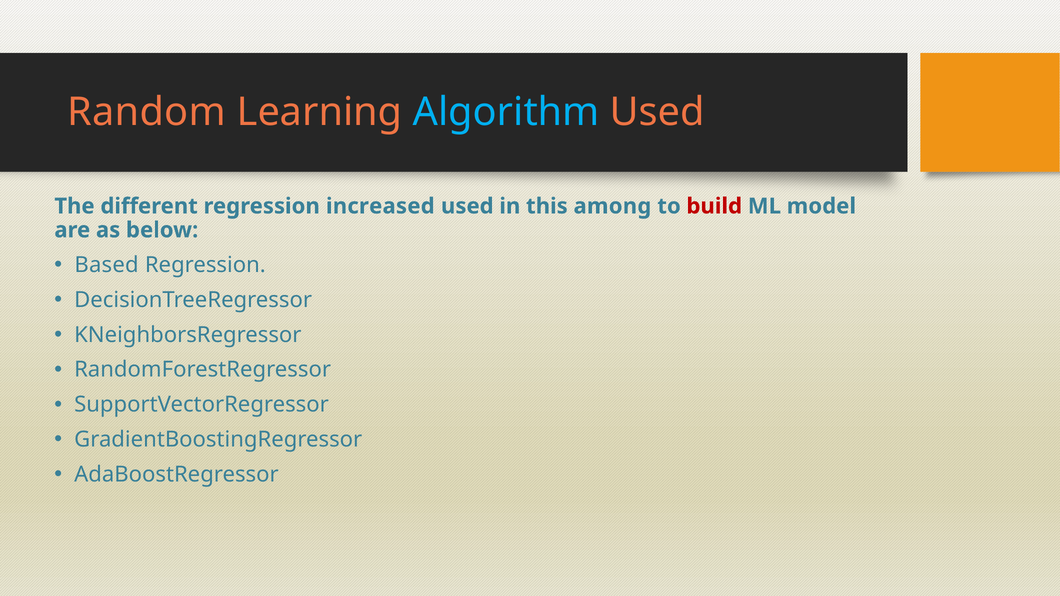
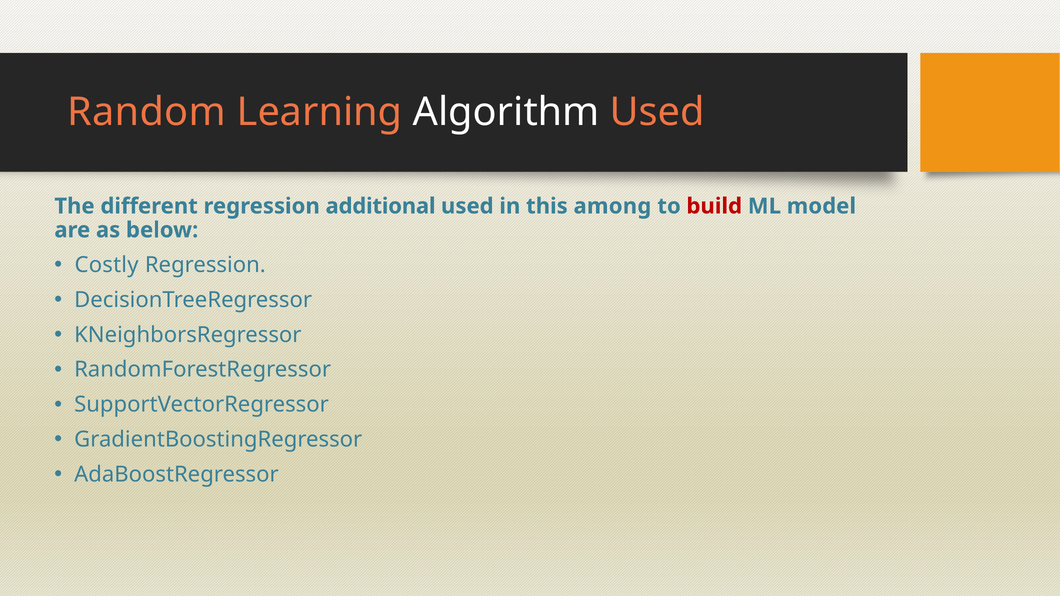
Algorithm colour: light blue -> white
increased: increased -> additional
Based: Based -> Costly
